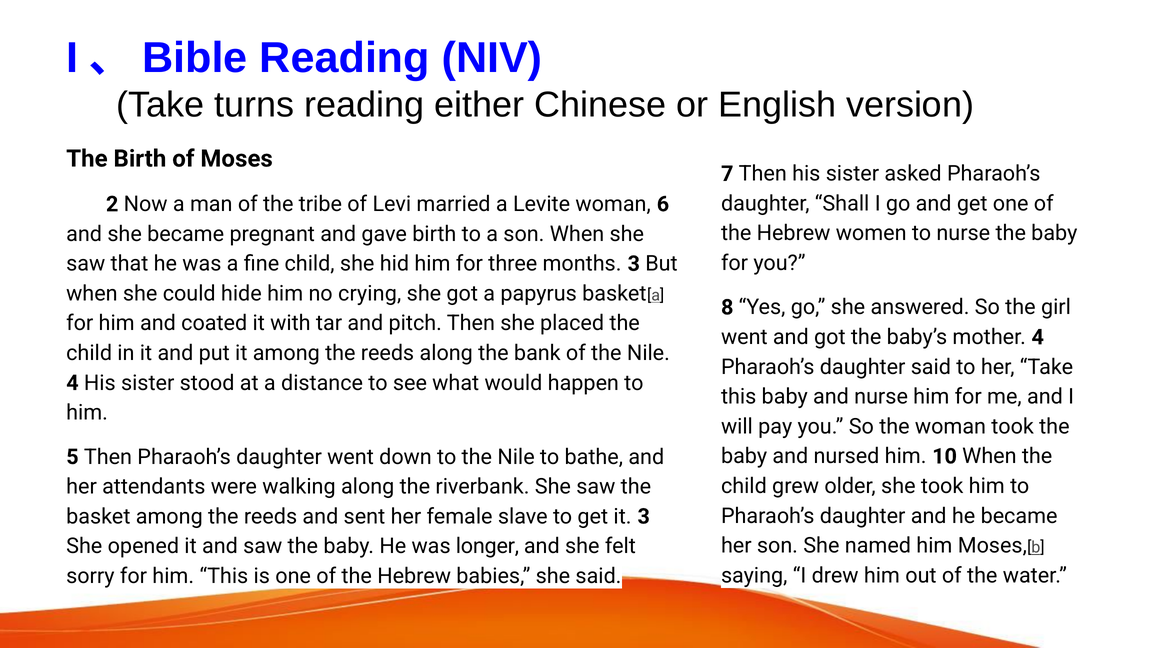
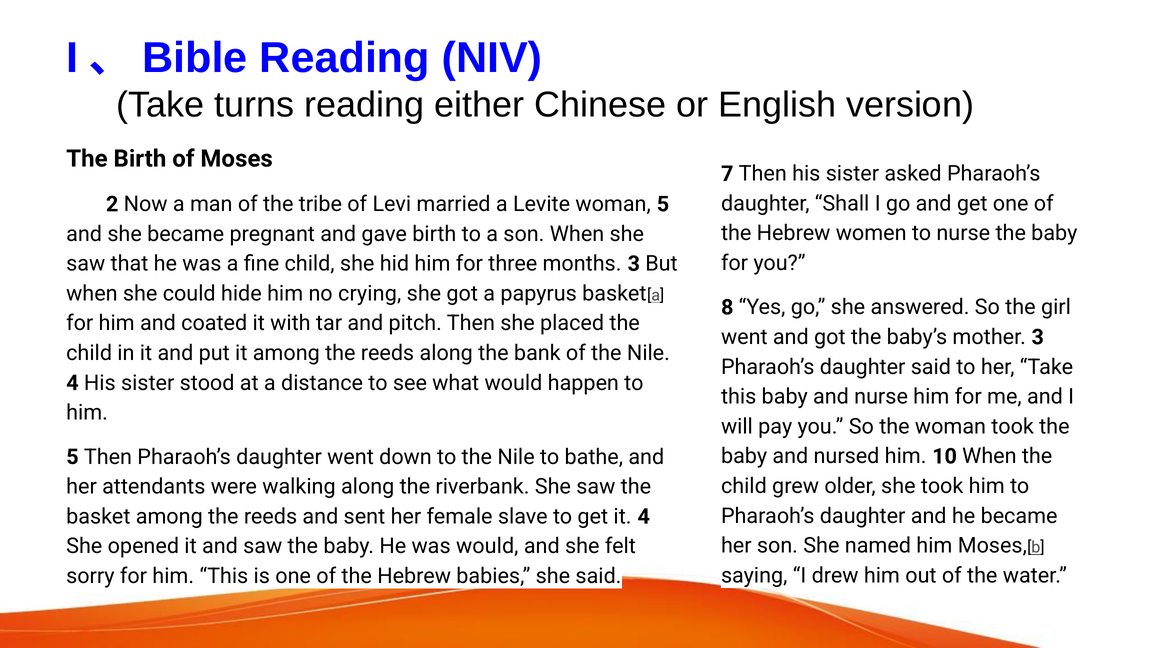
woman 6: 6 -> 5
mother 4: 4 -> 3
it 3: 3 -> 4
was longer: longer -> would
